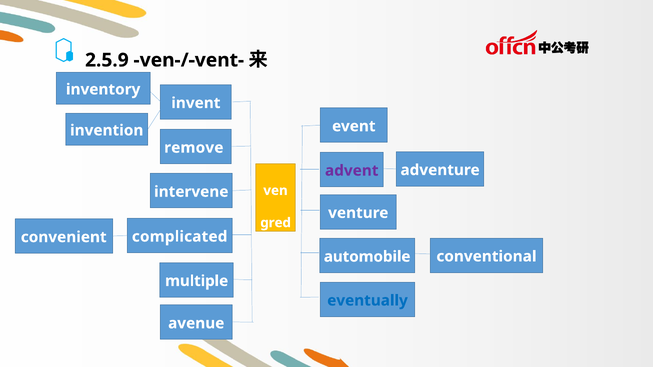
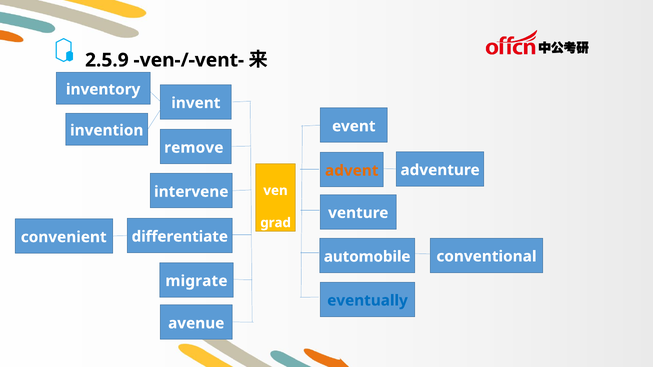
advent colour: purple -> orange
gred: gred -> grad
complicated: complicated -> differentiate
multiple: multiple -> migrate
